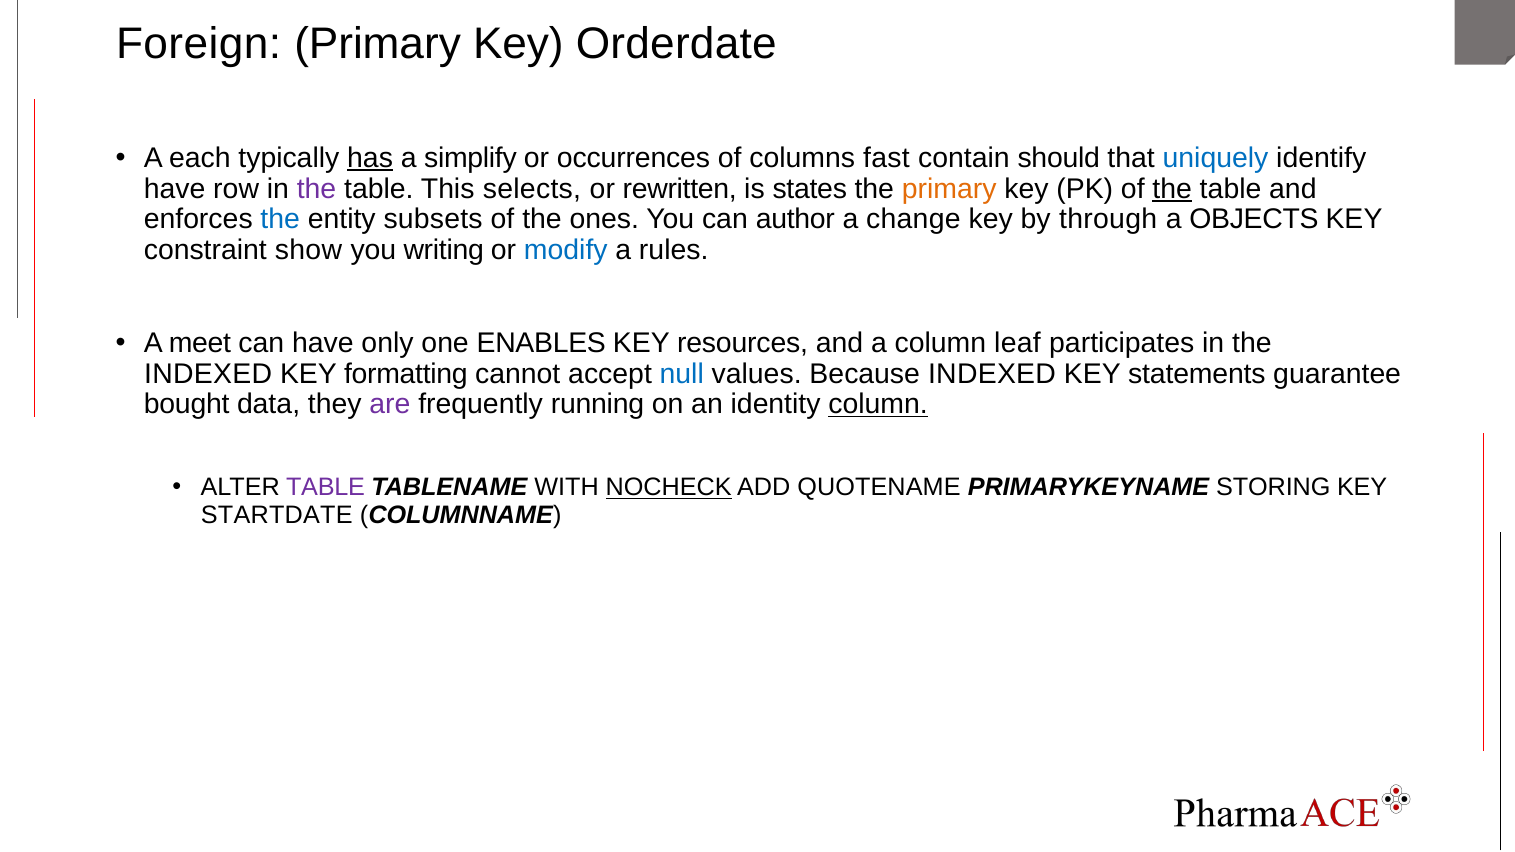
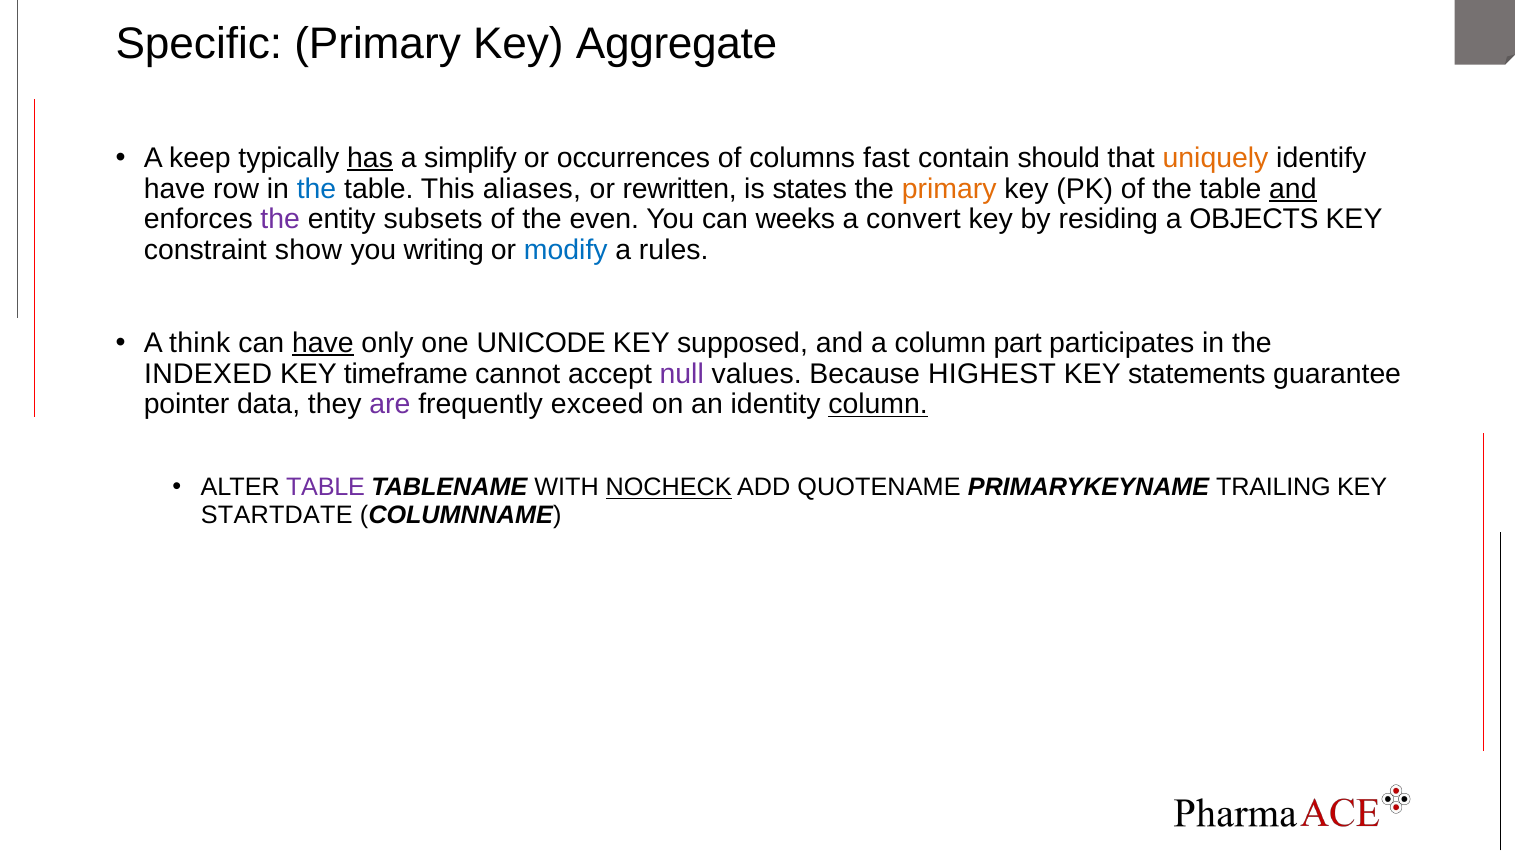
Foreign: Foreign -> Specific
Orderdate: Orderdate -> Aggregate
each: each -> keep
uniquely colour: blue -> orange
the at (317, 189) colour: purple -> blue
selects: selects -> aliases
the at (1172, 189) underline: present -> none
and at (1293, 189) underline: none -> present
the at (280, 220) colour: blue -> purple
ones: ones -> even
author: author -> weeks
change: change -> convert
through: through -> residing
meet: meet -> think
have at (323, 343) underline: none -> present
ENABLES: ENABLES -> UNICODE
resources: resources -> supposed
leaf: leaf -> part
formatting: formatting -> timeframe
null colour: blue -> purple
Because INDEXED: INDEXED -> HIGHEST
bought: bought -> pointer
running: running -> exceed
STORING: STORING -> TRAILING
